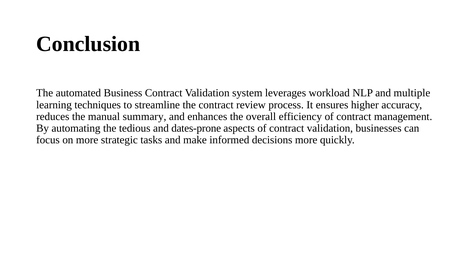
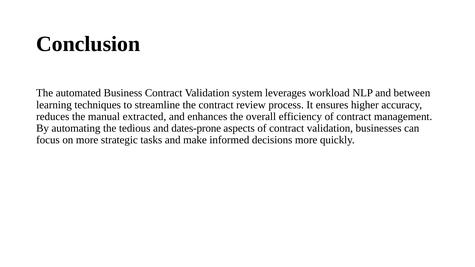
multiple: multiple -> between
summary: summary -> extracted
